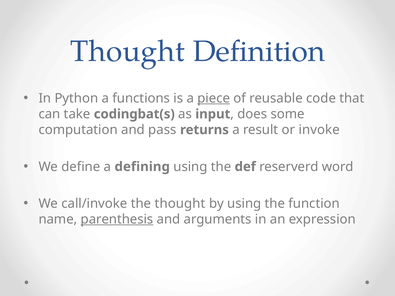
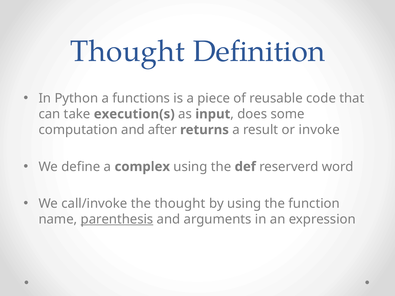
piece underline: present -> none
codingbat(s: codingbat(s -> execution(s
pass: pass -> after
defining: defining -> complex
